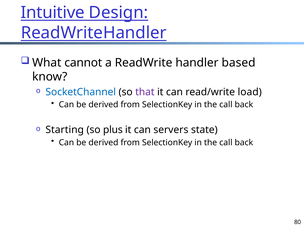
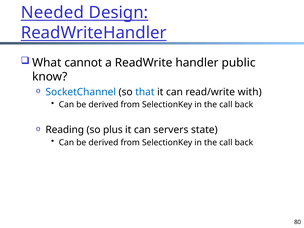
Intuitive: Intuitive -> Needed
based: based -> public
that colour: purple -> blue
load: load -> with
Starting: Starting -> Reading
